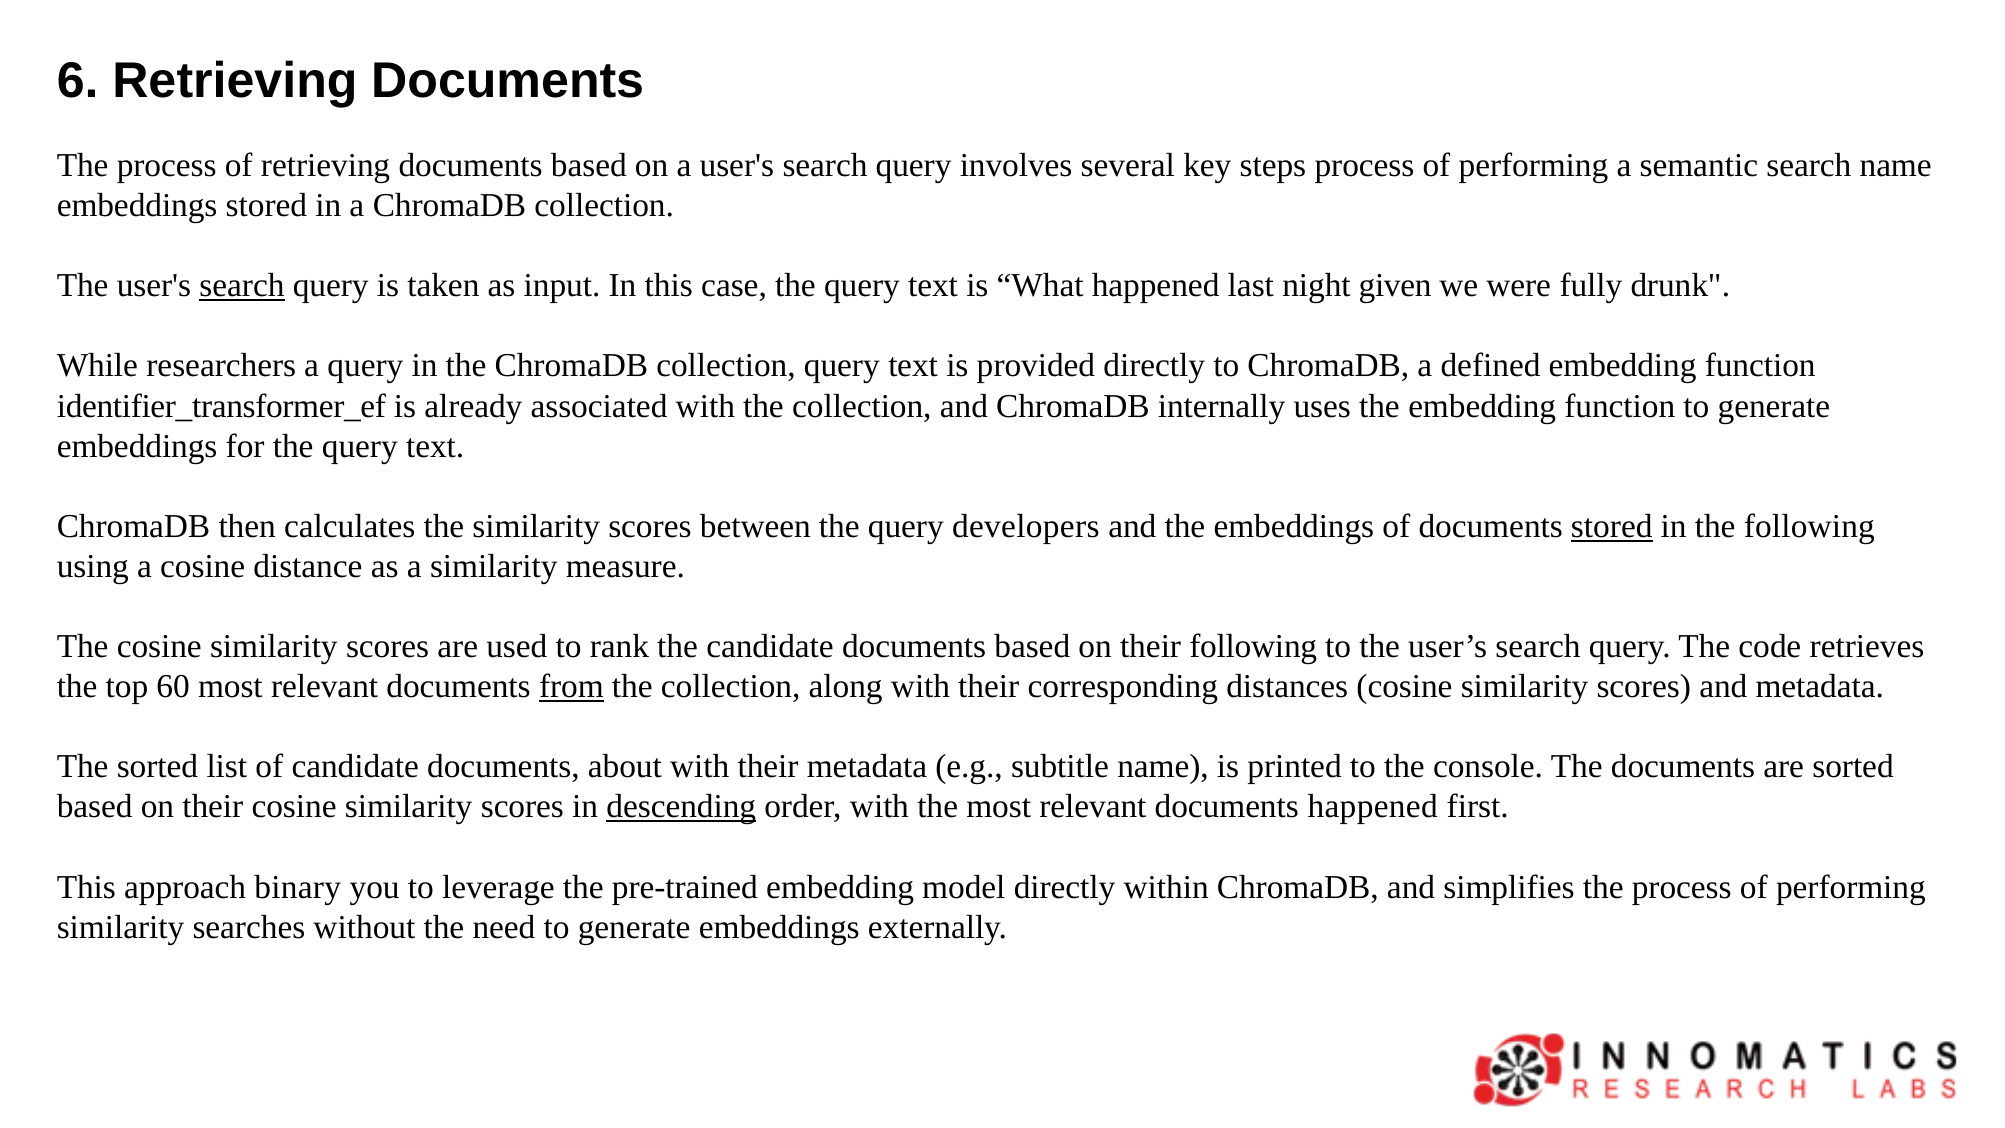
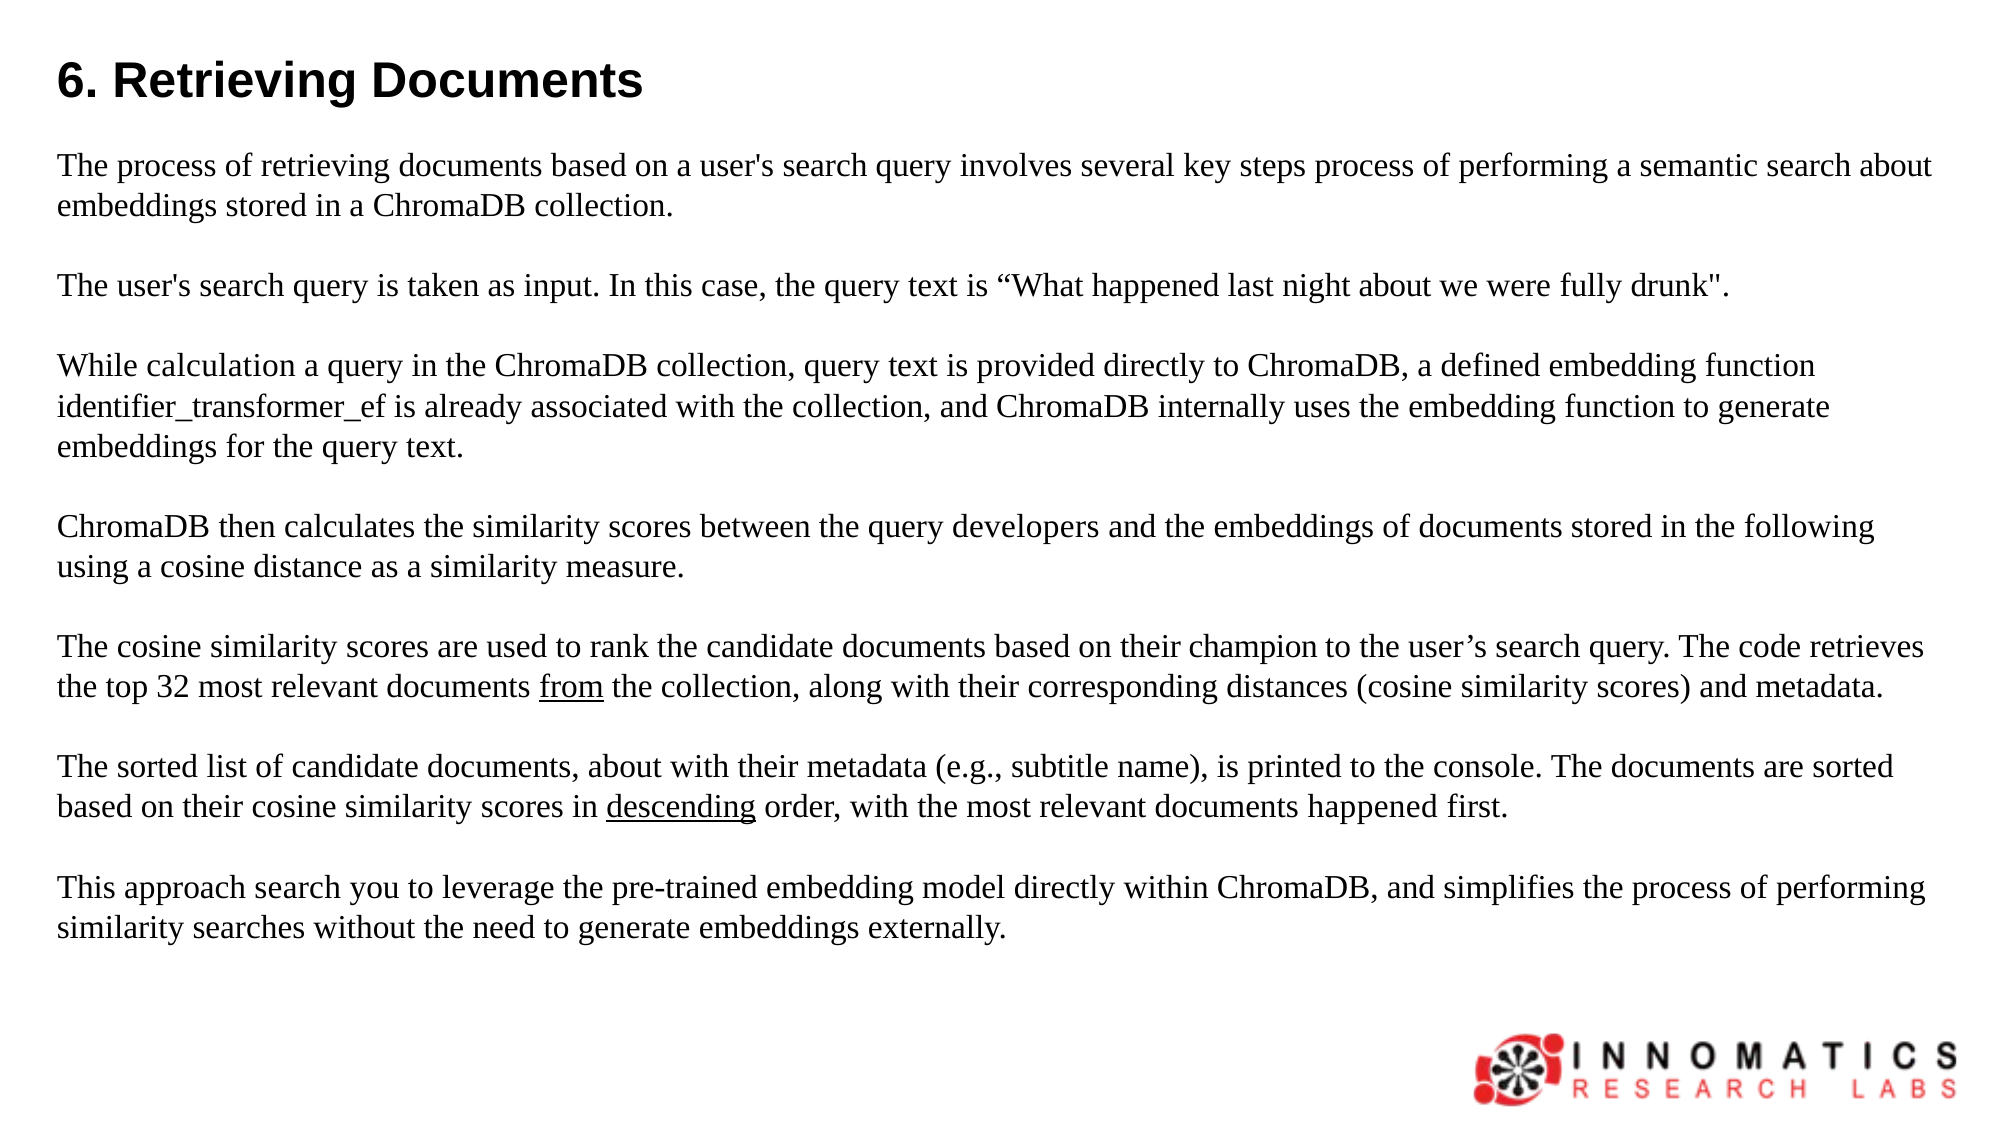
search name: name -> about
search at (242, 286) underline: present -> none
night given: given -> about
researchers: researchers -> calculation
stored at (1612, 526) underline: present -> none
their following: following -> champion
60: 60 -> 32
approach binary: binary -> search
